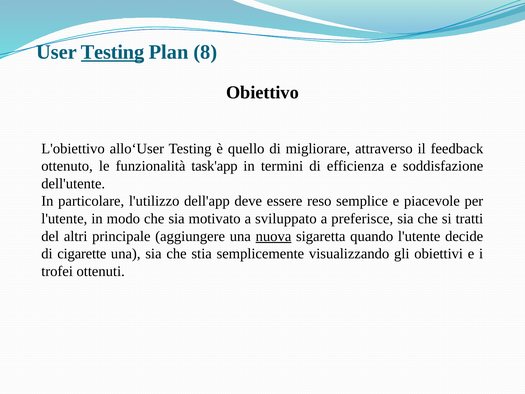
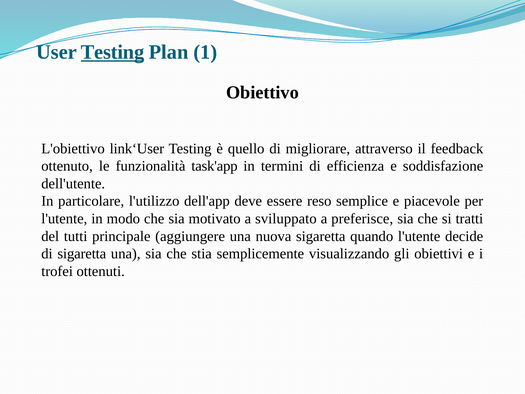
8: 8 -> 1
allo‘User: allo‘User -> link‘User
altri: altri -> tutti
nuova underline: present -> none
di cigarette: cigarette -> sigaretta
